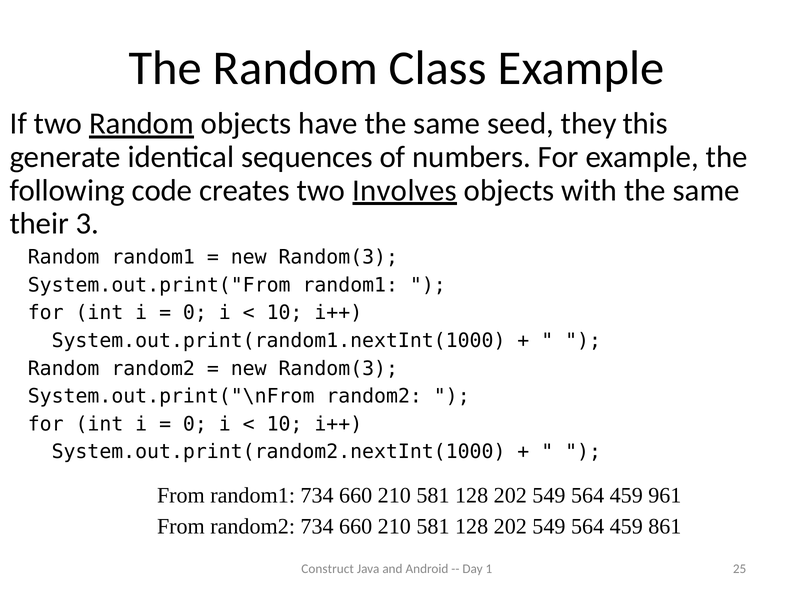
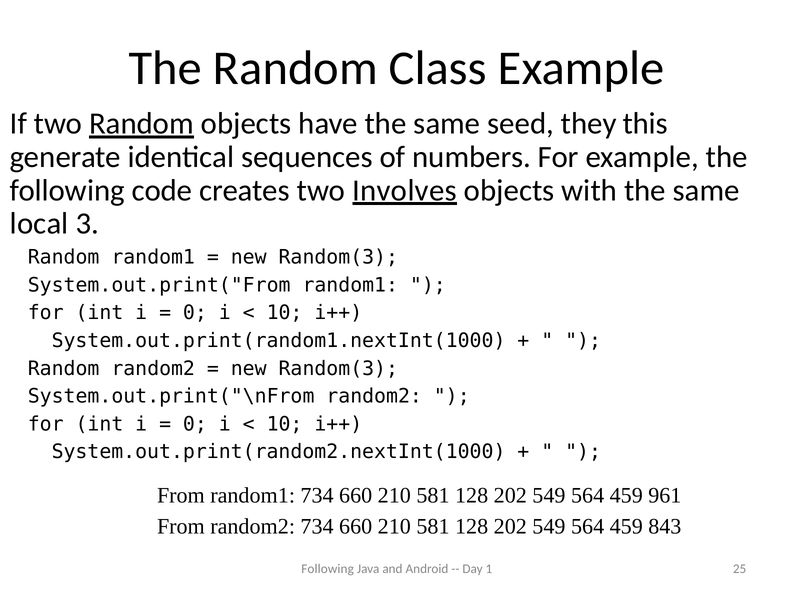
their: their -> local
861: 861 -> 843
Construct at (328, 569): Construct -> Following
